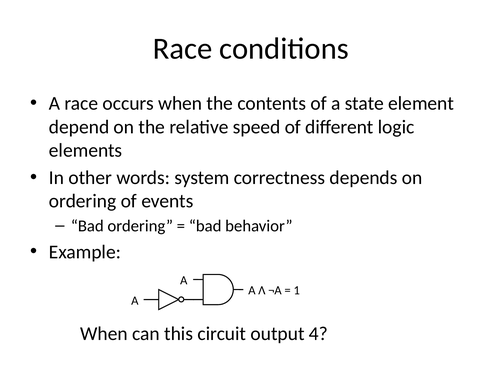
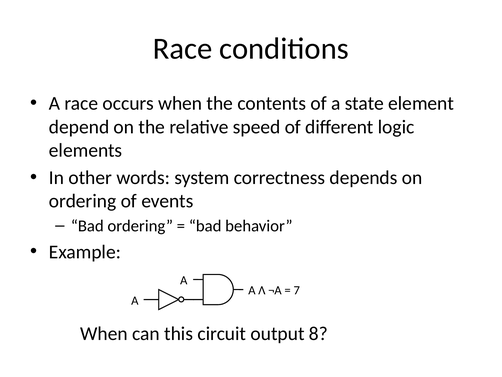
1: 1 -> 7
4: 4 -> 8
